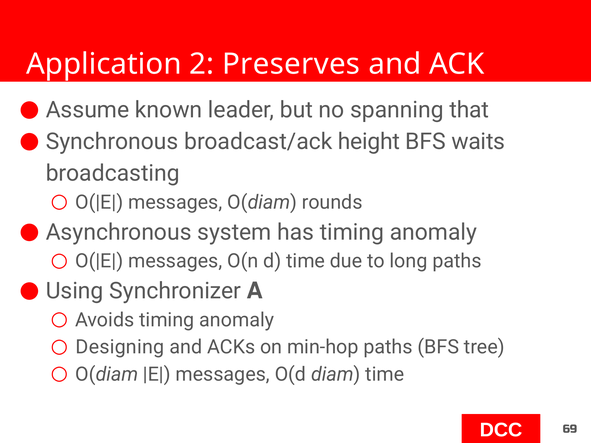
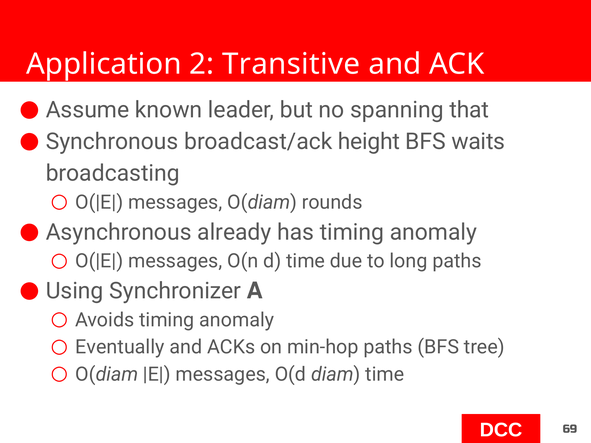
Preserves: Preserves -> Transitive
system: system -> already
Designing: Designing -> Eventually
